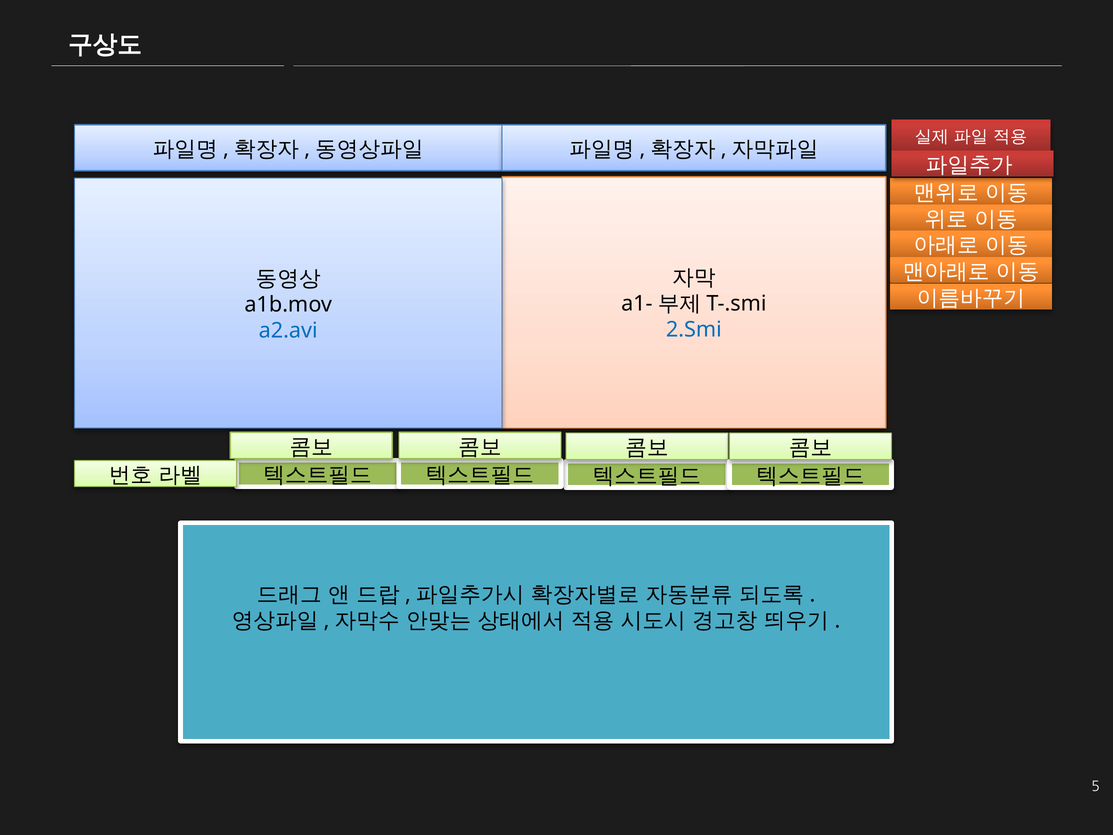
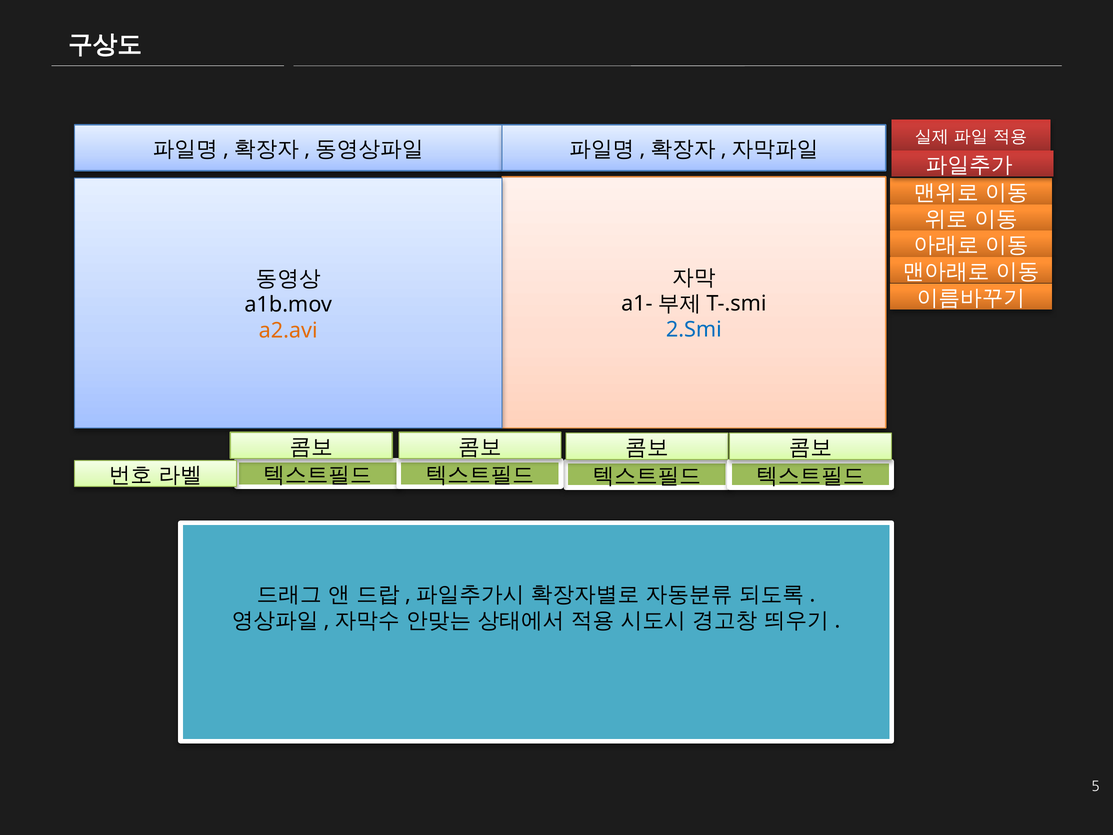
a2.avi colour: blue -> orange
